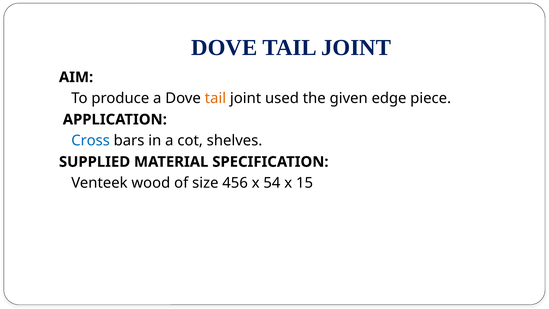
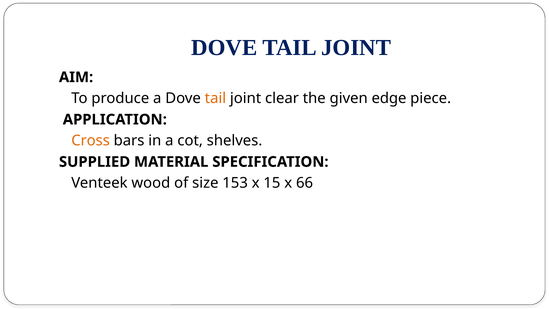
used: used -> clear
Cross colour: blue -> orange
456: 456 -> 153
54: 54 -> 15
15: 15 -> 66
